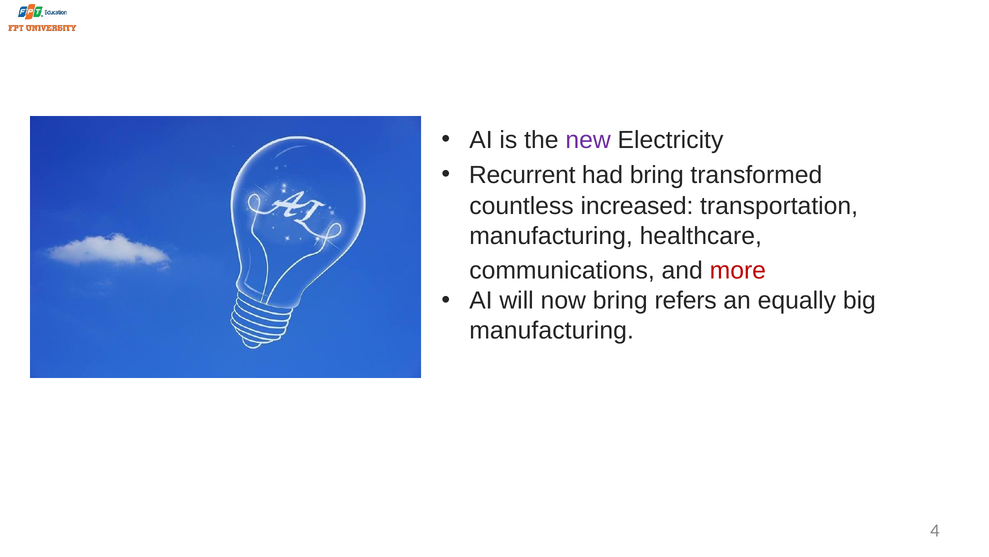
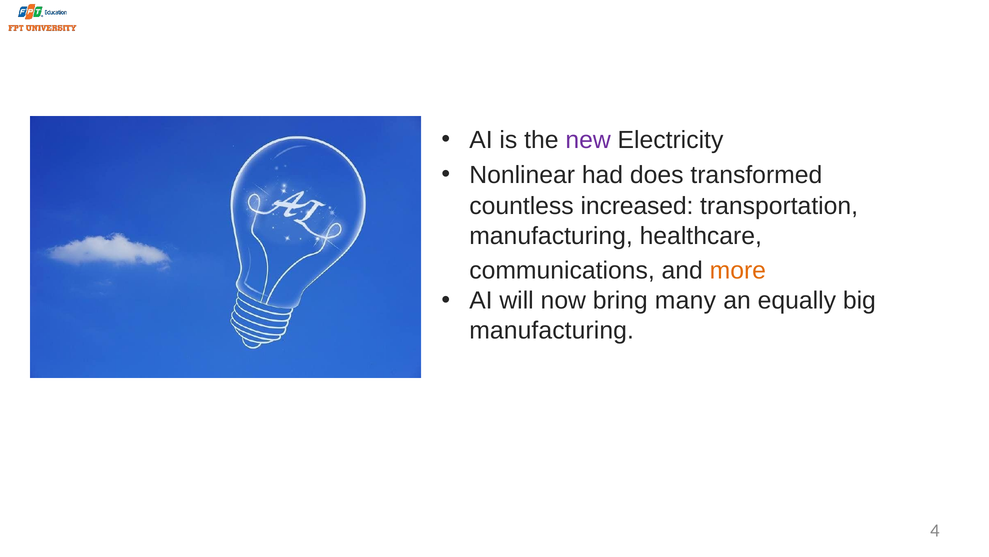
Recurrent: Recurrent -> Nonlinear
had bring: bring -> does
more colour: red -> orange
refers: refers -> many
